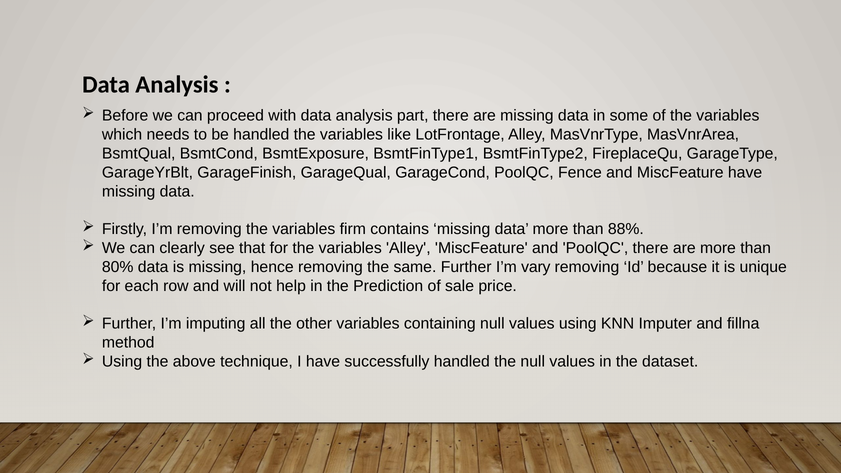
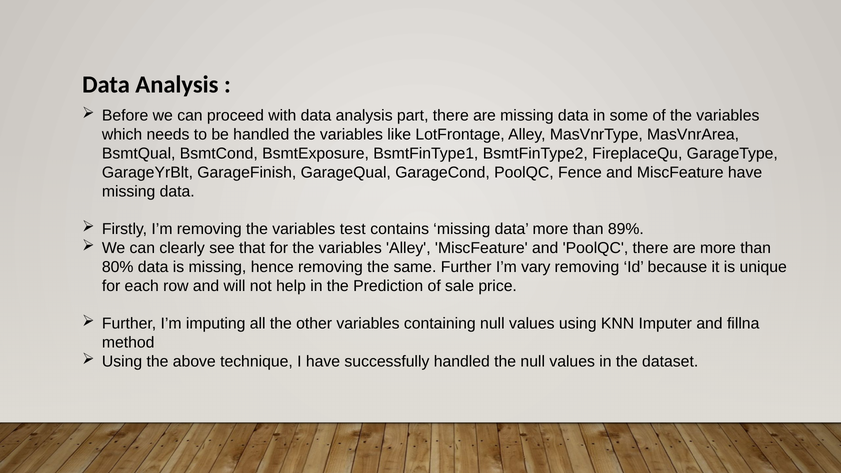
firm: firm -> test
88%: 88% -> 89%
